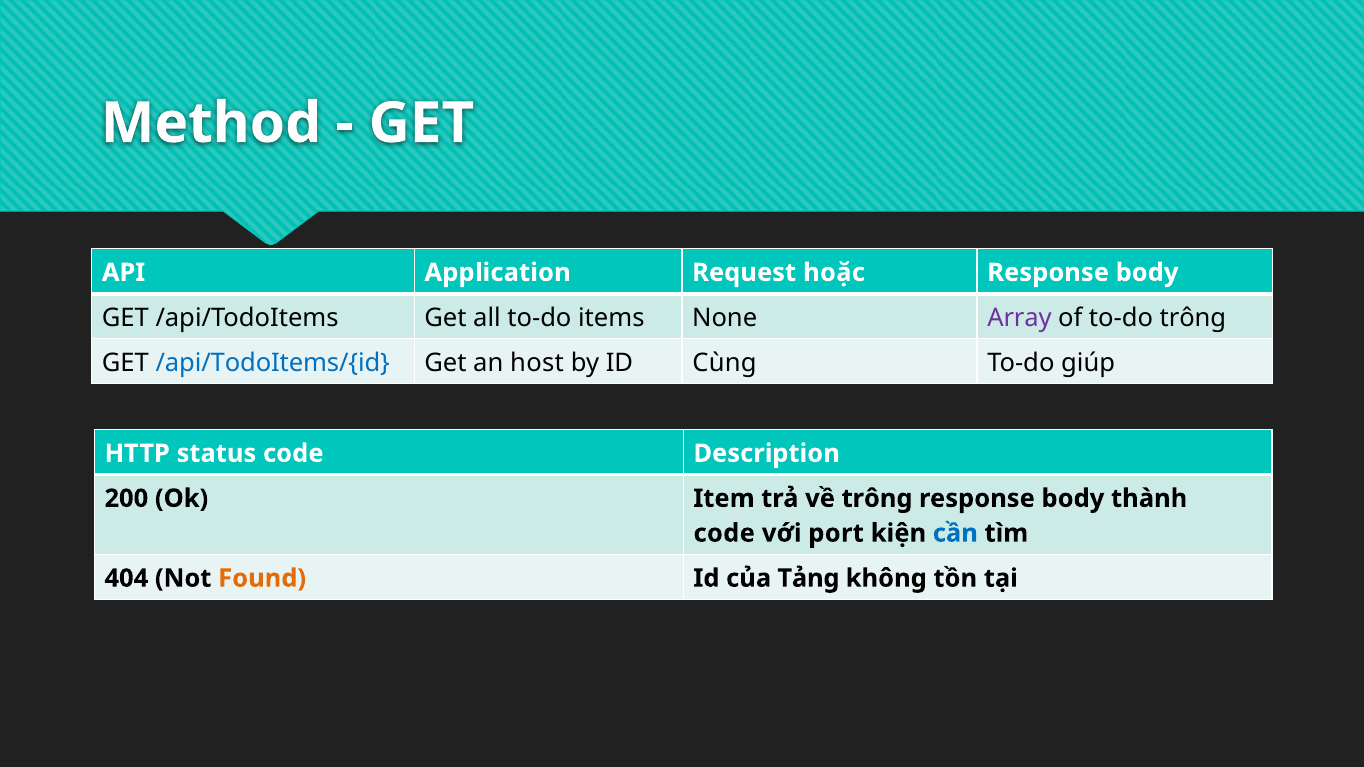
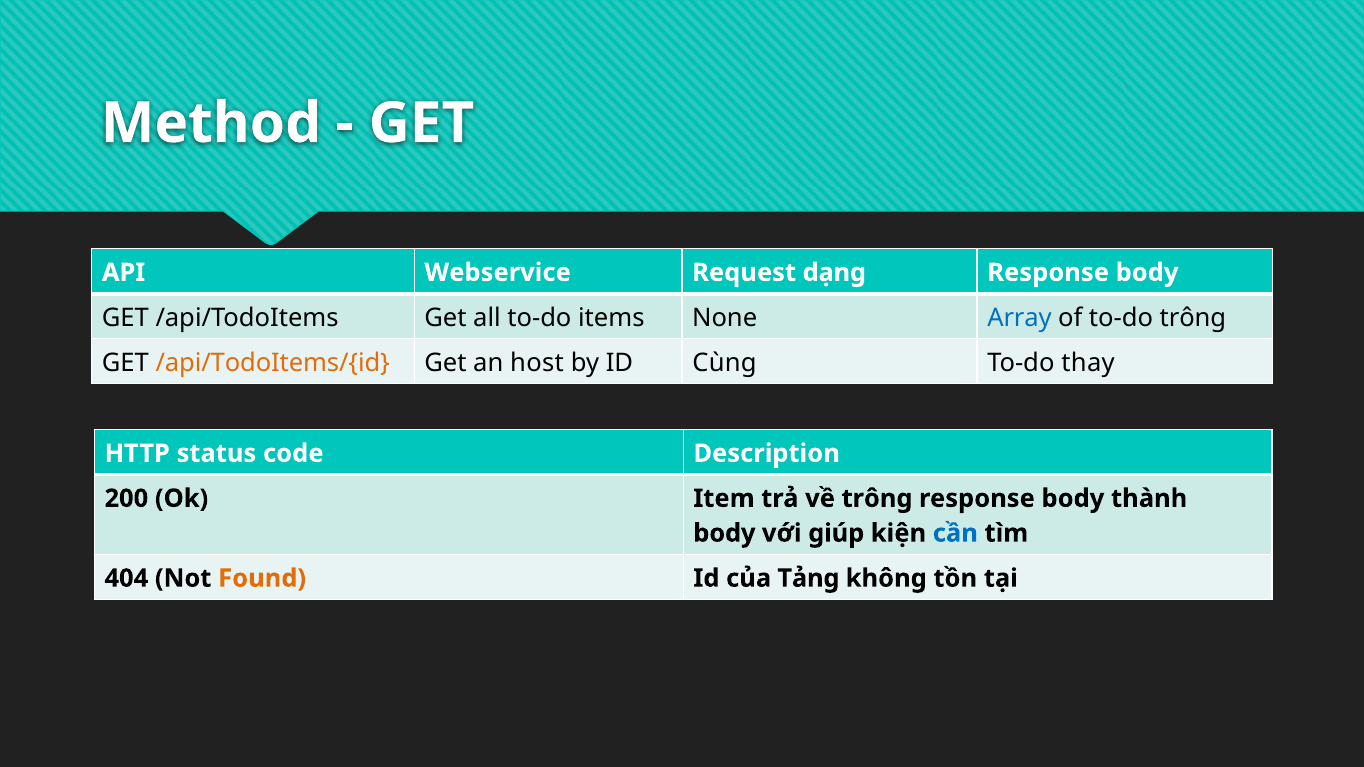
Application: Application -> Webservice
hoặc: hoặc -> dạng
Array colour: purple -> blue
/api/TodoItems/{id colour: blue -> orange
giúp: giúp -> thay
code at (724, 533): code -> body
port: port -> giúp
